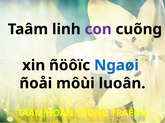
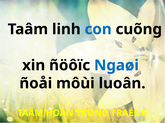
con colour: purple -> blue
